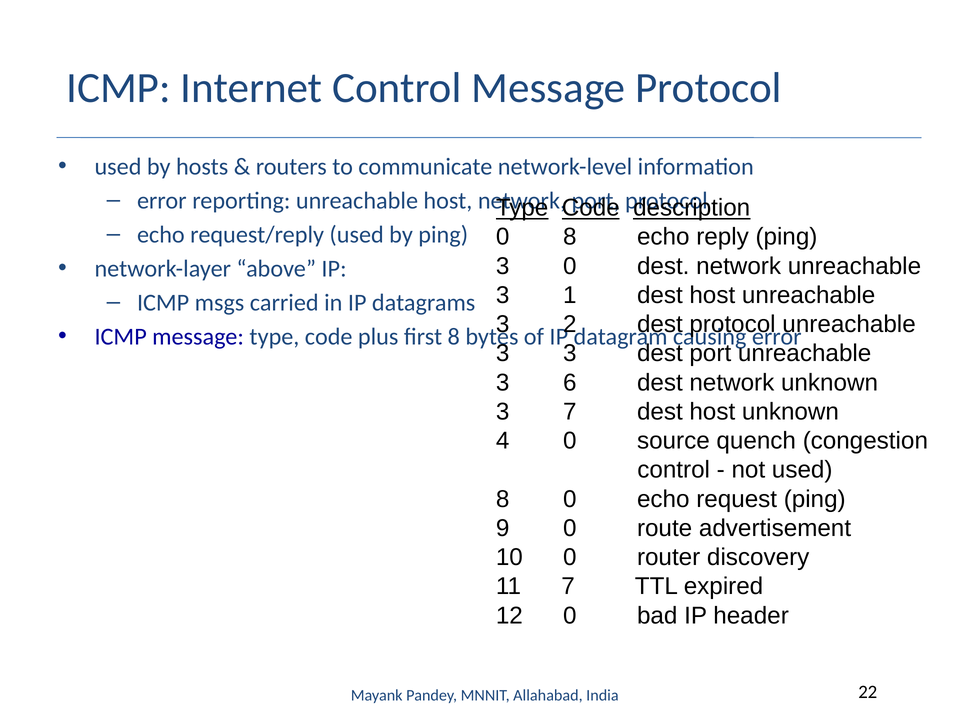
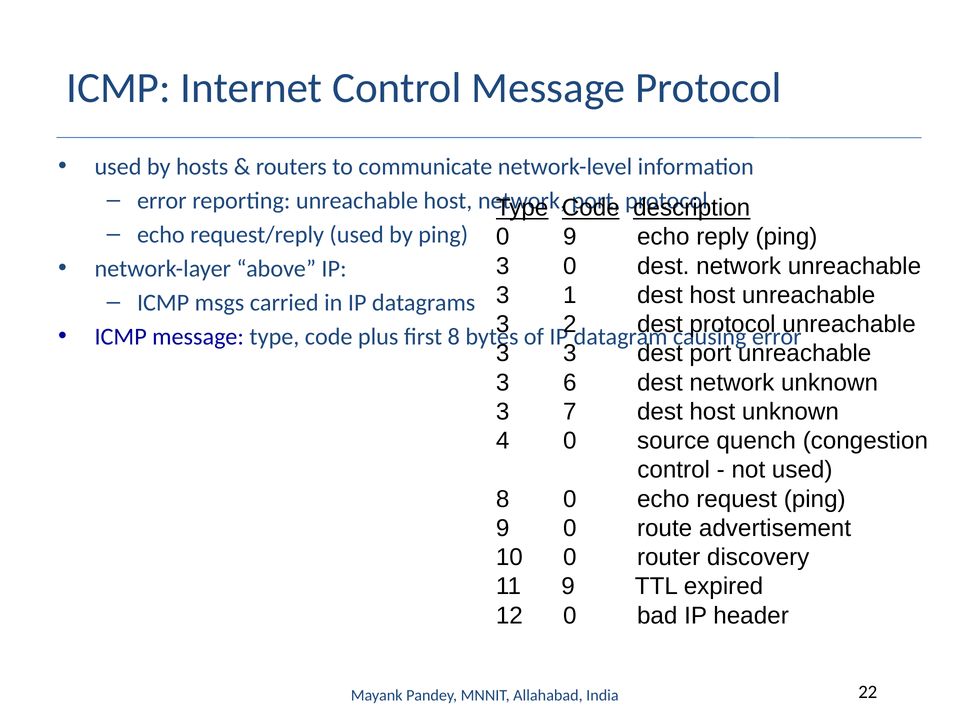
0 8: 8 -> 9
11 7: 7 -> 9
